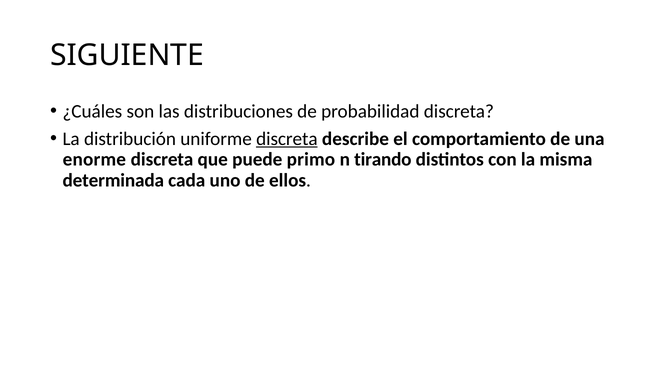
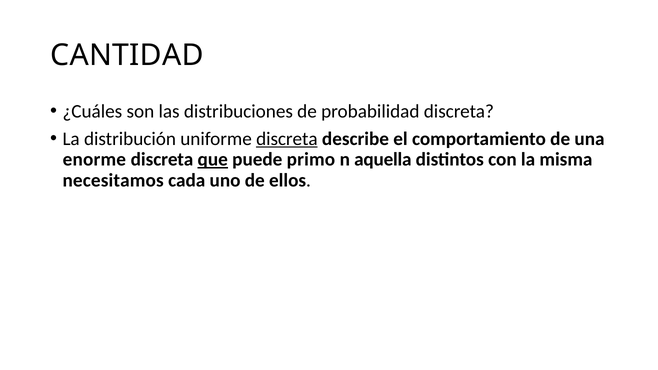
SIGUIENTE: SIGUIENTE -> CANTIDAD
que underline: none -> present
tirando: tirando -> aquella
determinada: determinada -> necesitamos
